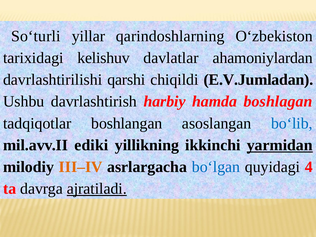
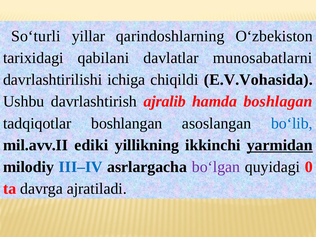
kelishuv: kelishuv -> qabilani
ahamoniylardan: ahamoniylardan -> munosabatlarni
qarshi: qarshi -> ichiga
E.V.Jumladan: E.V.Jumladan -> E.V.Vohasida
harbiy: harbiy -> ajralib
III–IV colour: orange -> blue
bo‘lgan colour: blue -> purple
4: 4 -> 0
ajratiladi underline: present -> none
